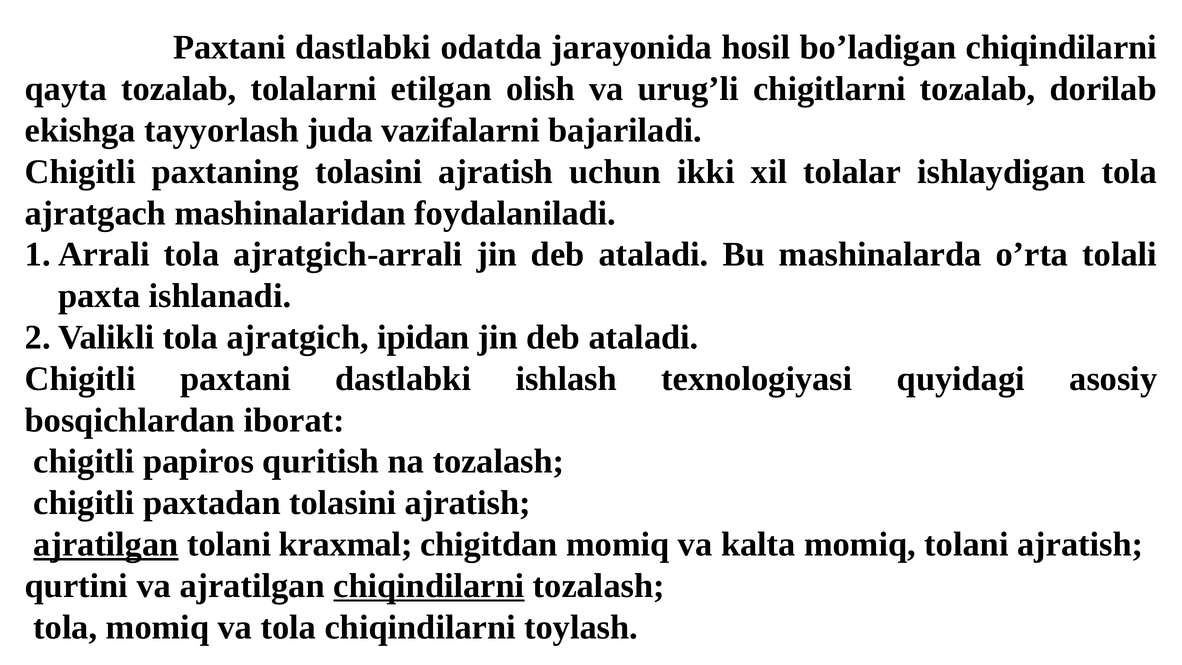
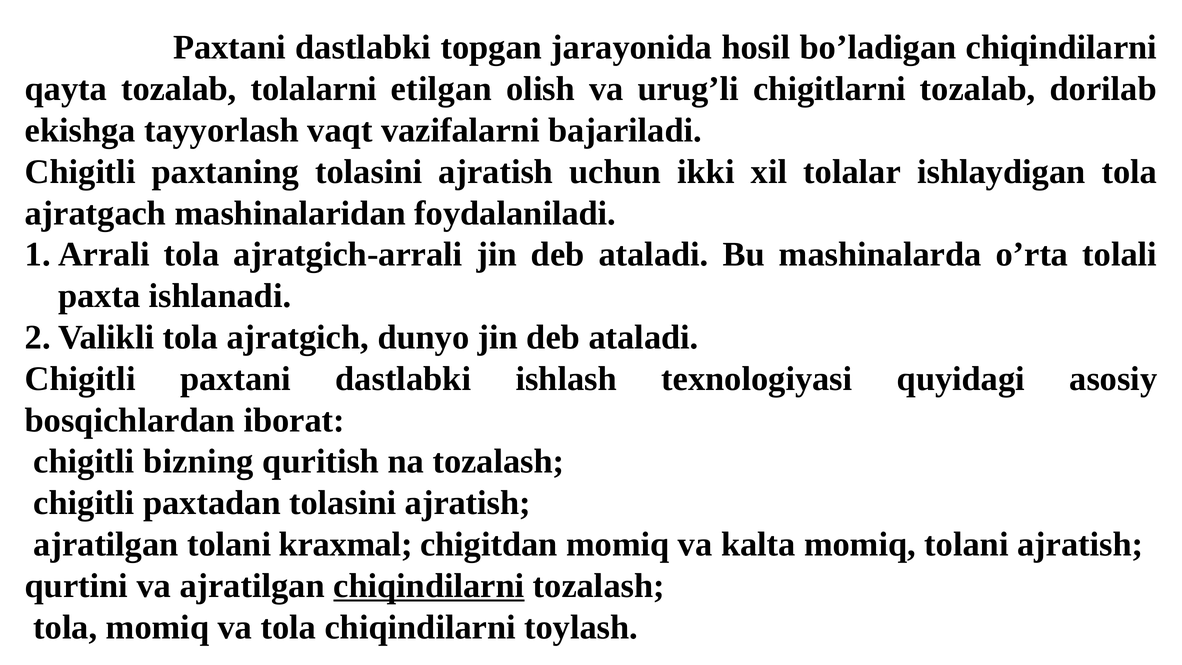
odatda: odatda -> topgan
juda: juda -> vaqt
ipidan: ipidan -> dunyo
papiros: papiros -> bizning
ajratilgan at (106, 544) underline: present -> none
